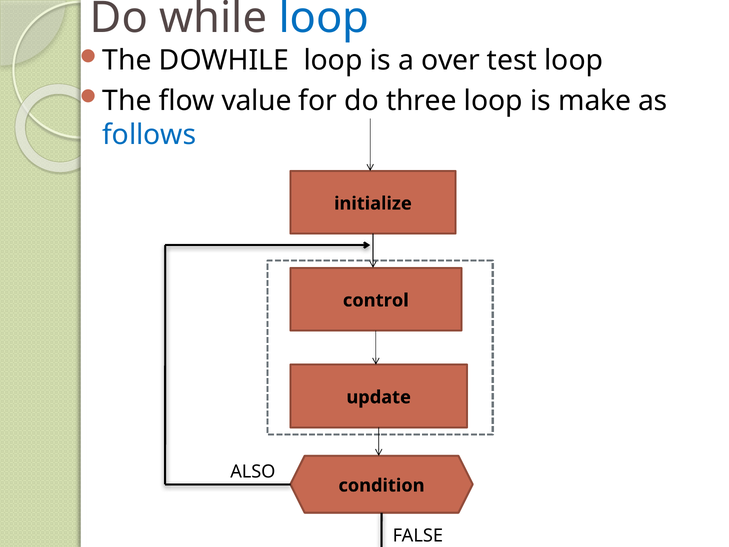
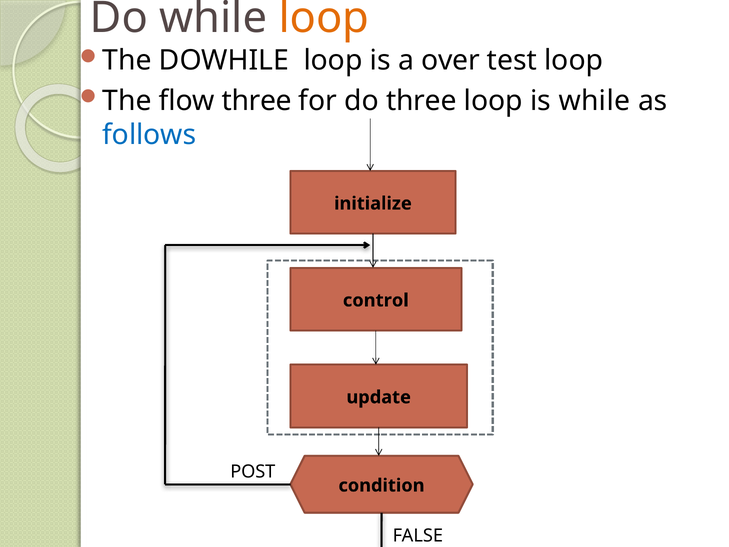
loop at (324, 18) colour: blue -> orange
flow value: value -> three
is make: make -> while
ALSO: ALSO -> POST
